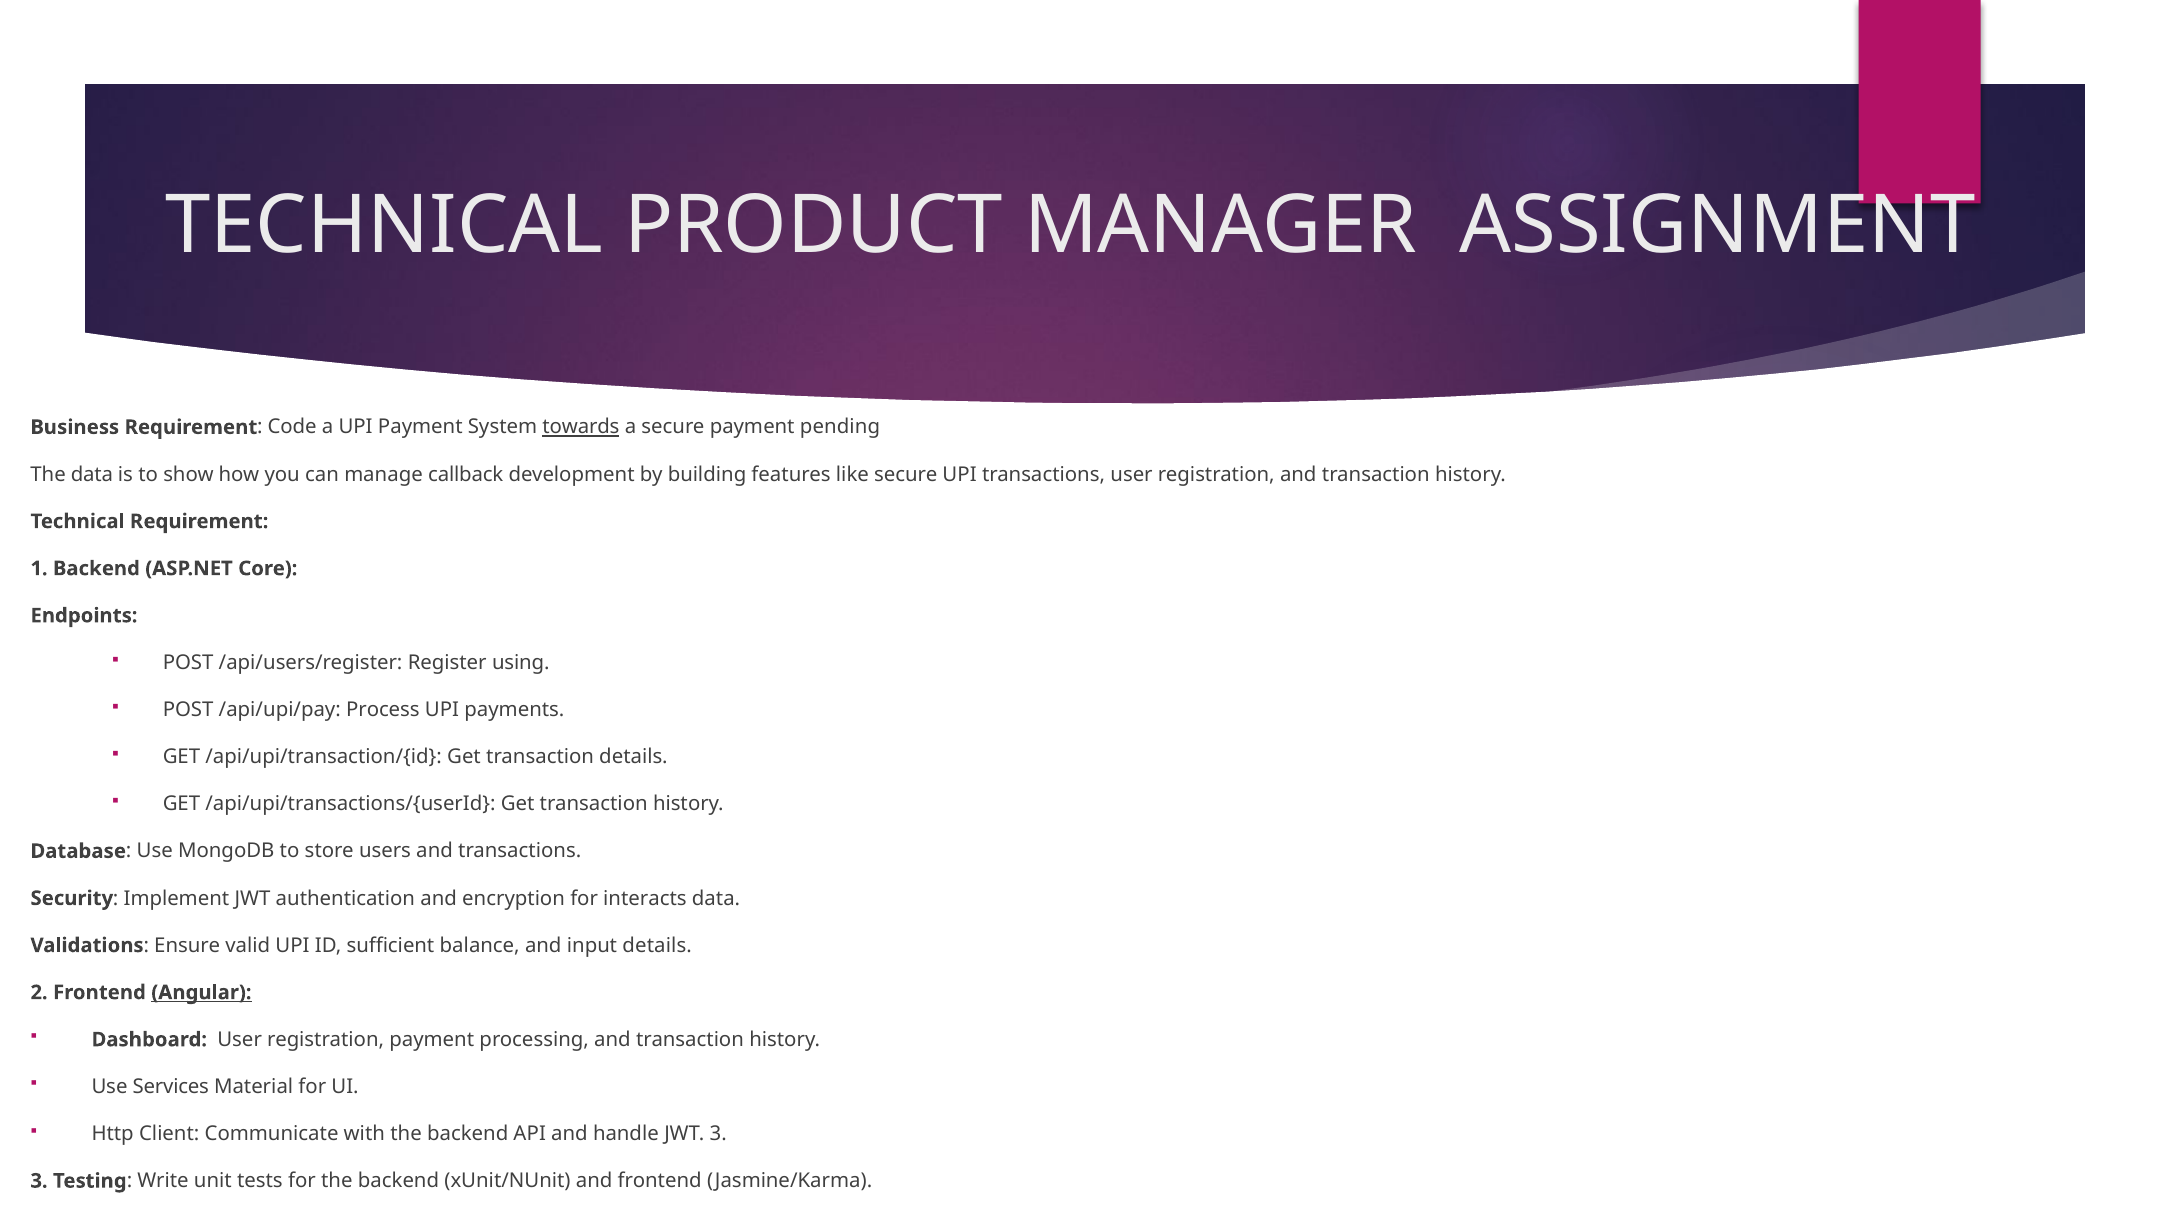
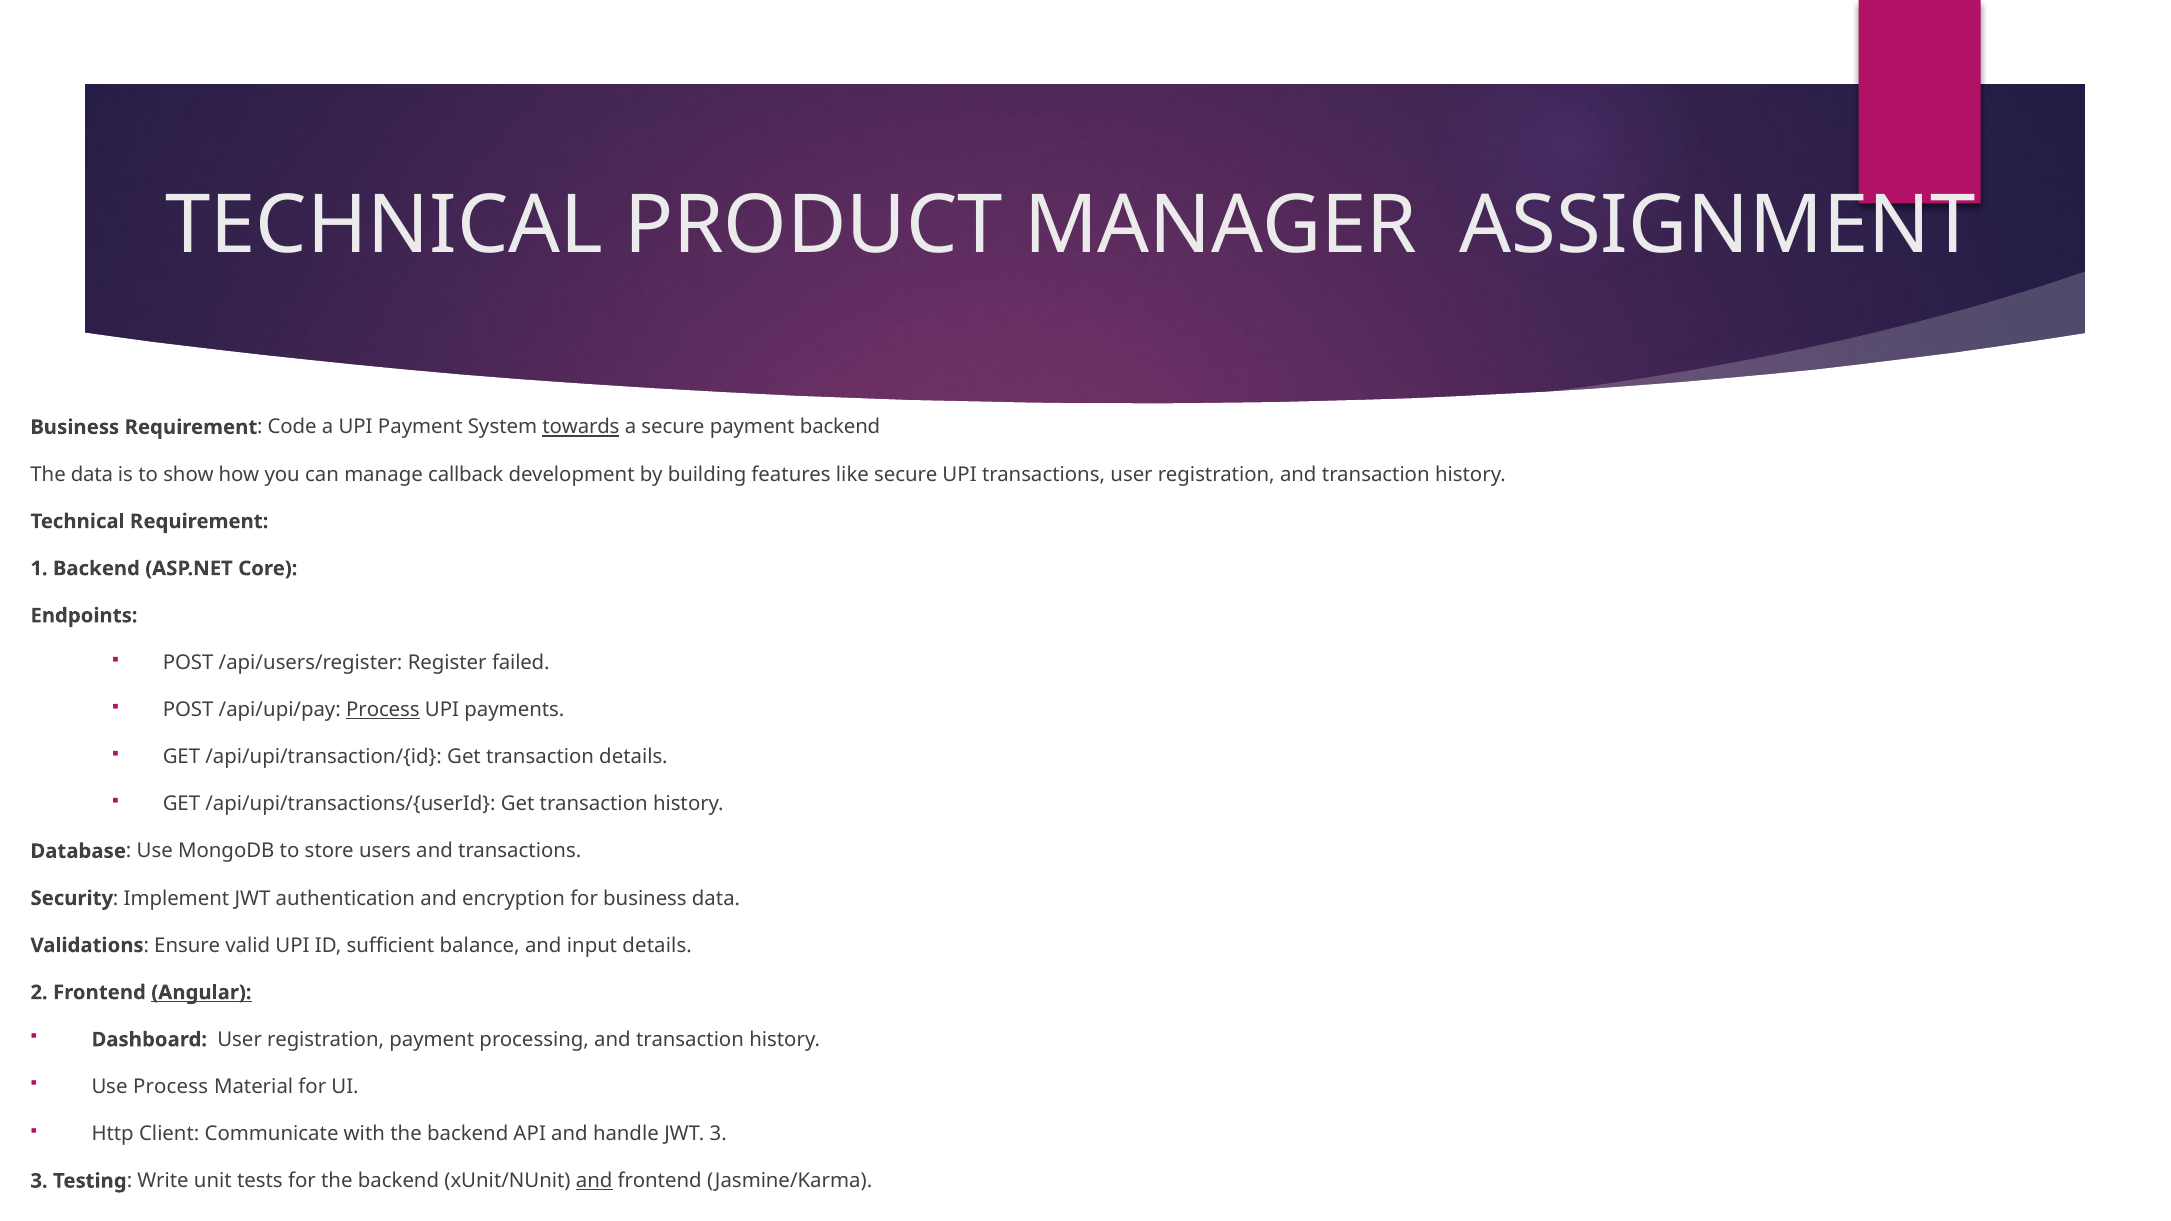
payment pending: pending -> backend
using: using -> failed
Process at (383, 710) underline: none -> present
for interacts: interacts -> business
Use Services: Services -> Process
and at (594, 1181) underline: none -> present
